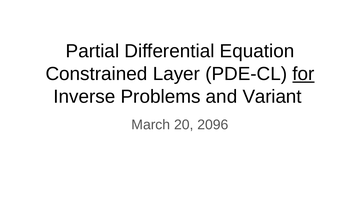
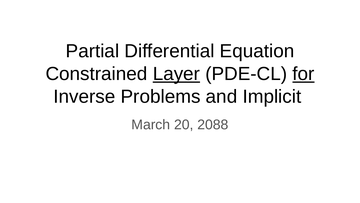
Layer underline: none -> present
Variant: Variant -> Implicit
2096: 2096 -> 2088
